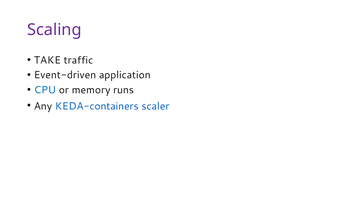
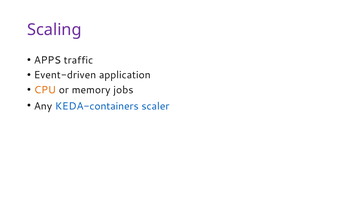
TAKE: TAKE -> APPS
CPU colour: blue -> orange
runs: runs -> jobs
